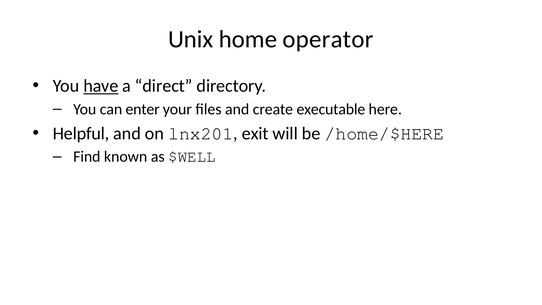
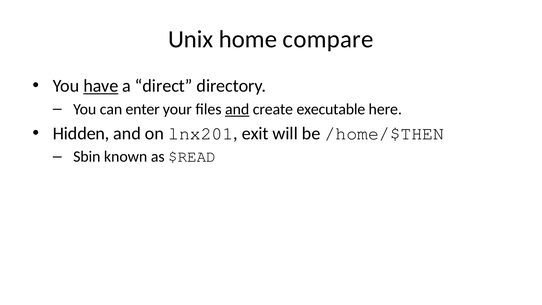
operator: operator -> compare
and at (237, 109) underline: none -> present
Helpful: Helpful -> Hidden
/home/$HERE: /home/$HERE -> /home/$THEN
Find: Find -> Sbin
$WELL: $WELL -> $READ
